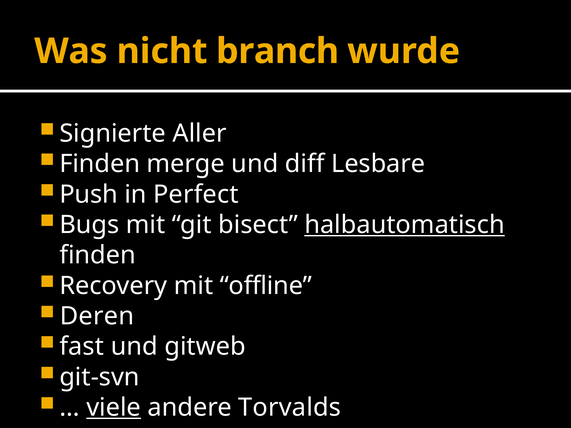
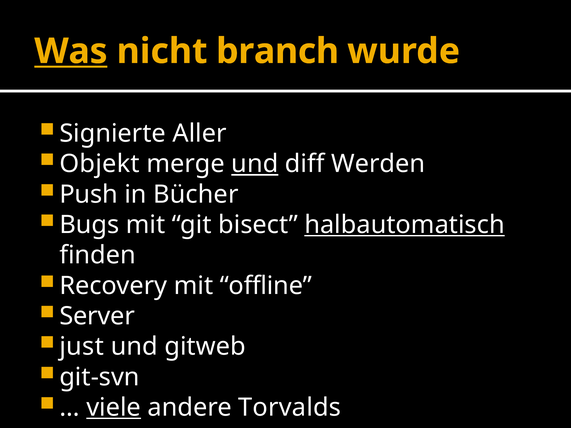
Was underline: none -> present
Finden at (100, 164): Finden -> Objekt
und at (255, 164) underline: none -> present
Lesbare: Lesbare -> Werden
Perfect: Perfect -> Bücher
Deren: Deren -> Server
fast: fast -> just
